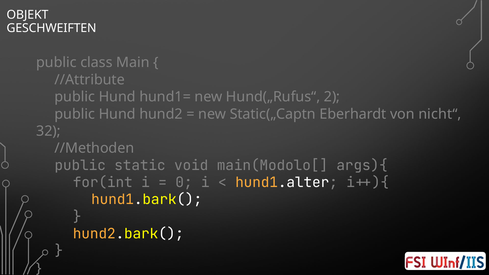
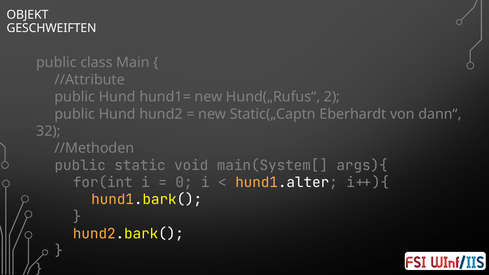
nicht“: nicht“ -> dann“
main(Modolo[: main(Modolo[ -> main(System[
